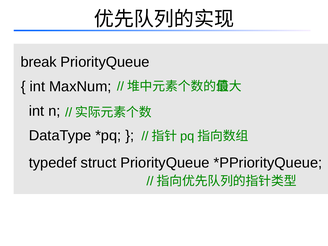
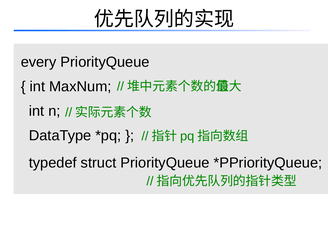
break: break -> every
